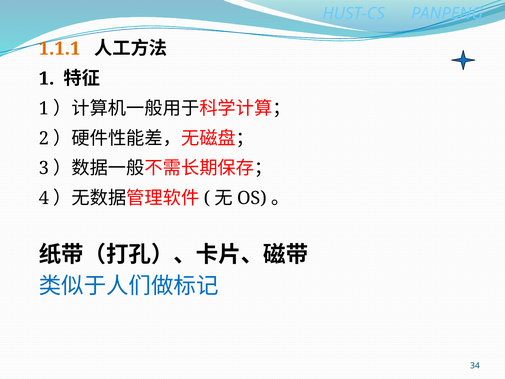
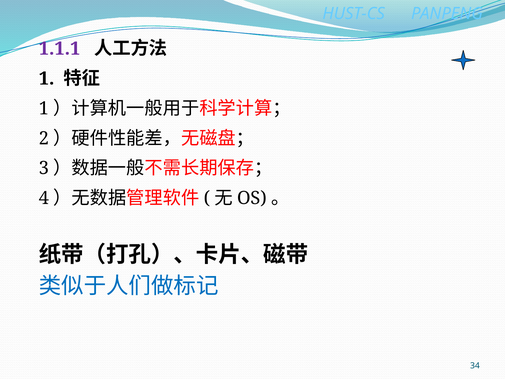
1.1.1 colour: orange -> purple
